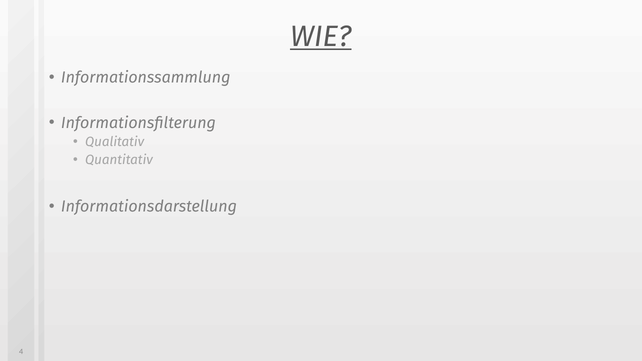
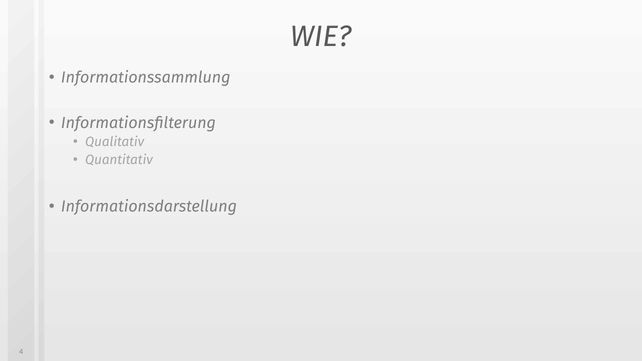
WIE underline: present -> none
